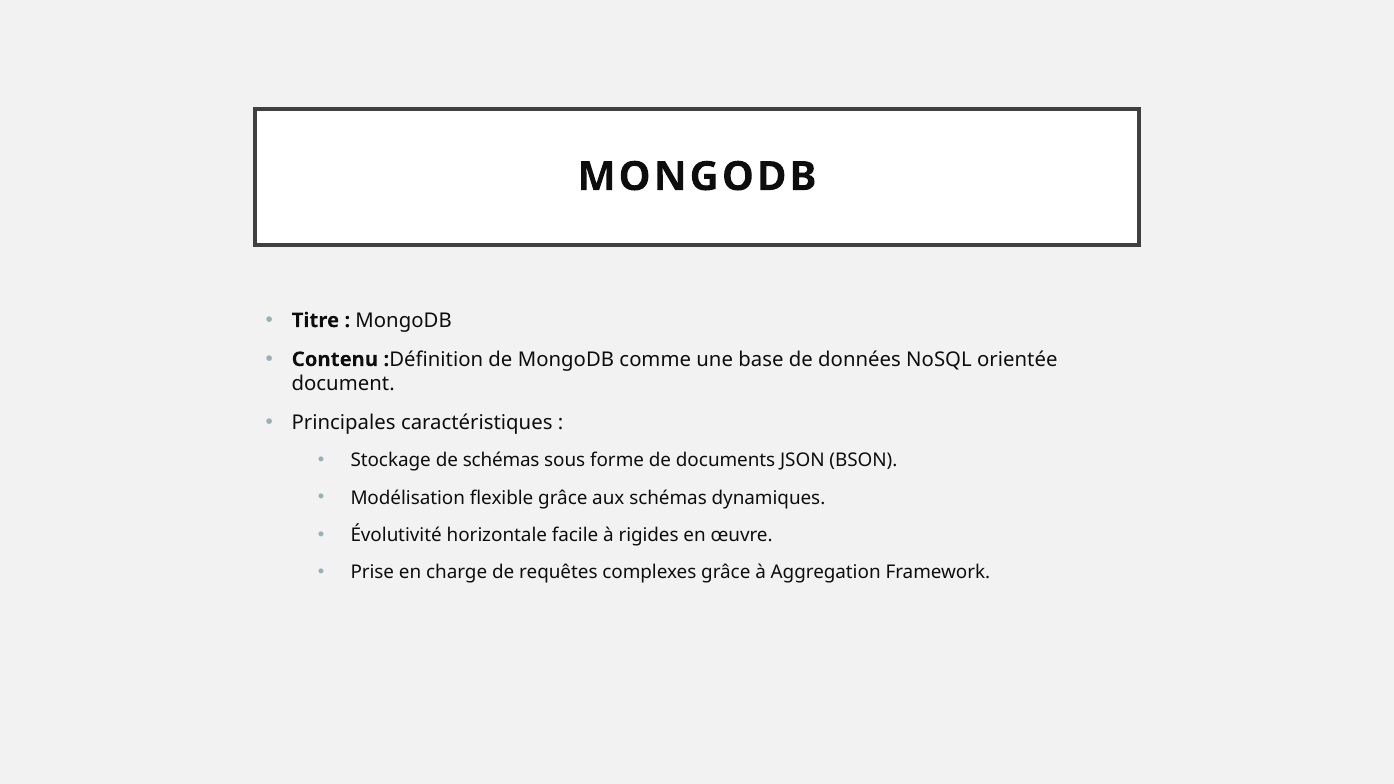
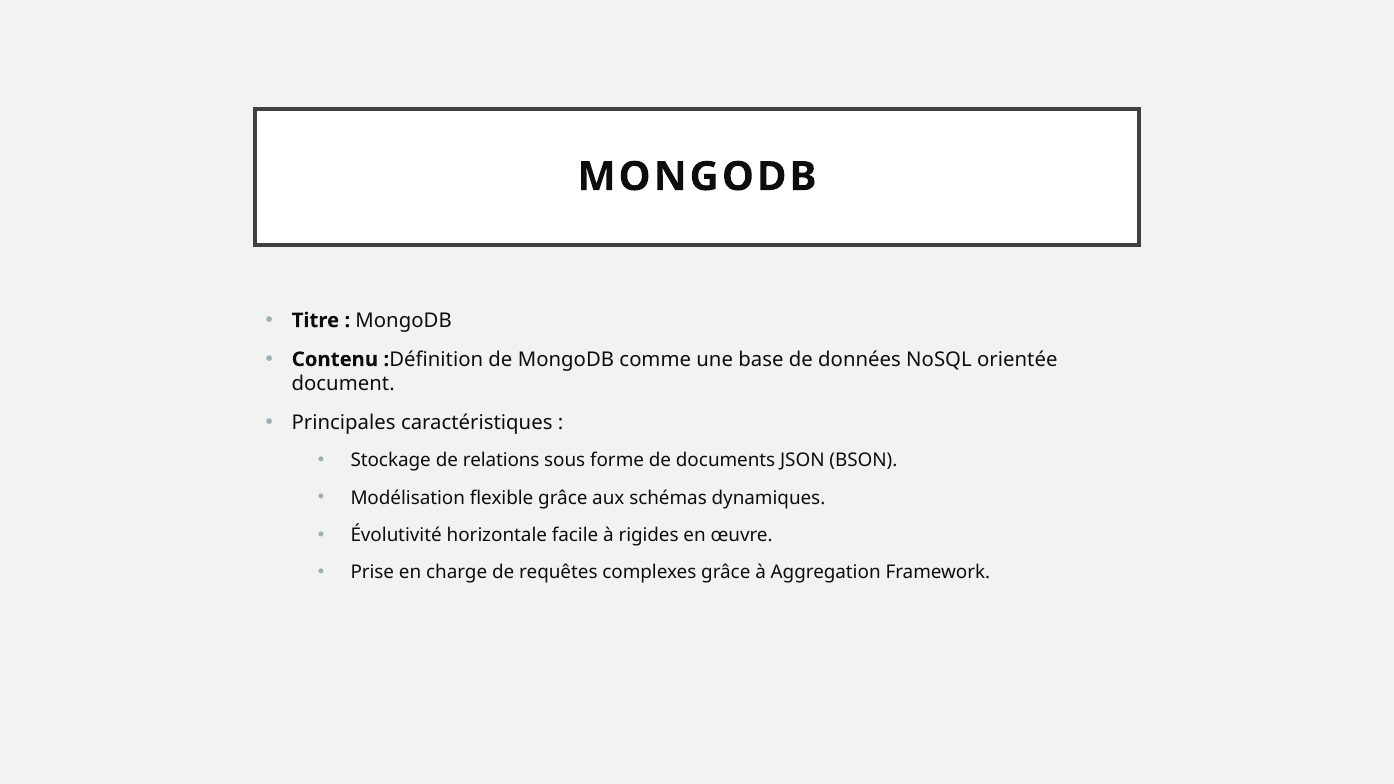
de schémas: schémas -> relations
